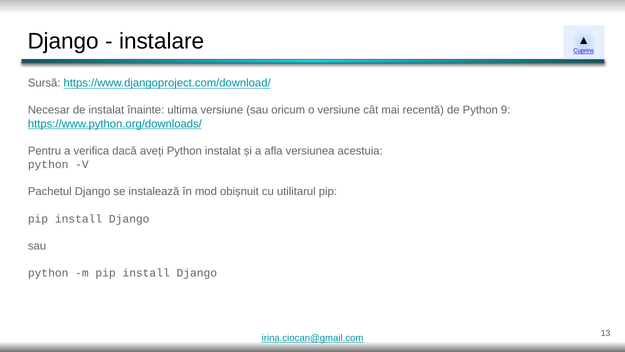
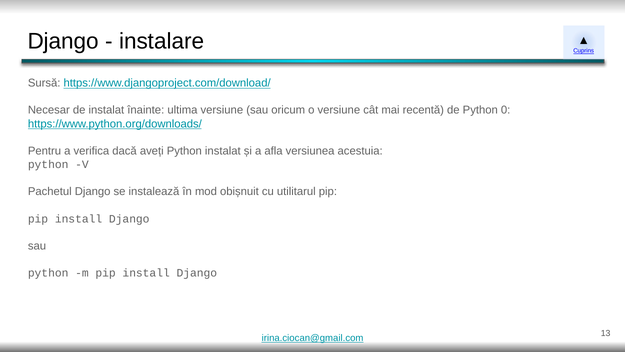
9: 9 -> 0
